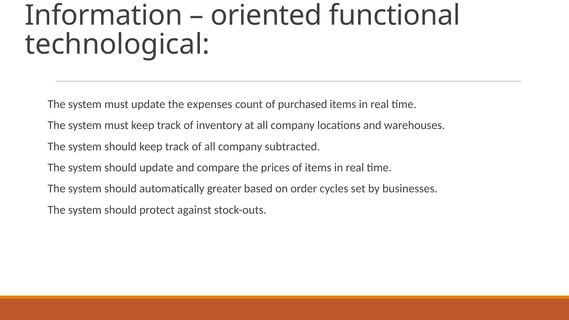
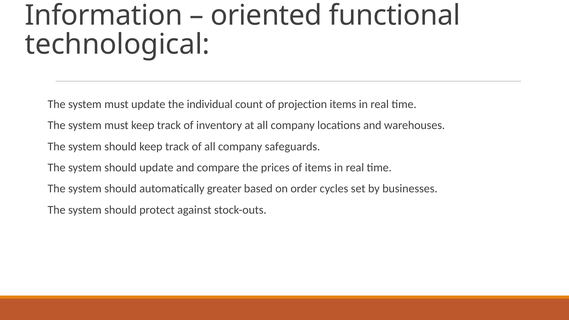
expenses: expenses -> individual
purchased: purchased -> projection
subtracted: subtracted -> safeguards
